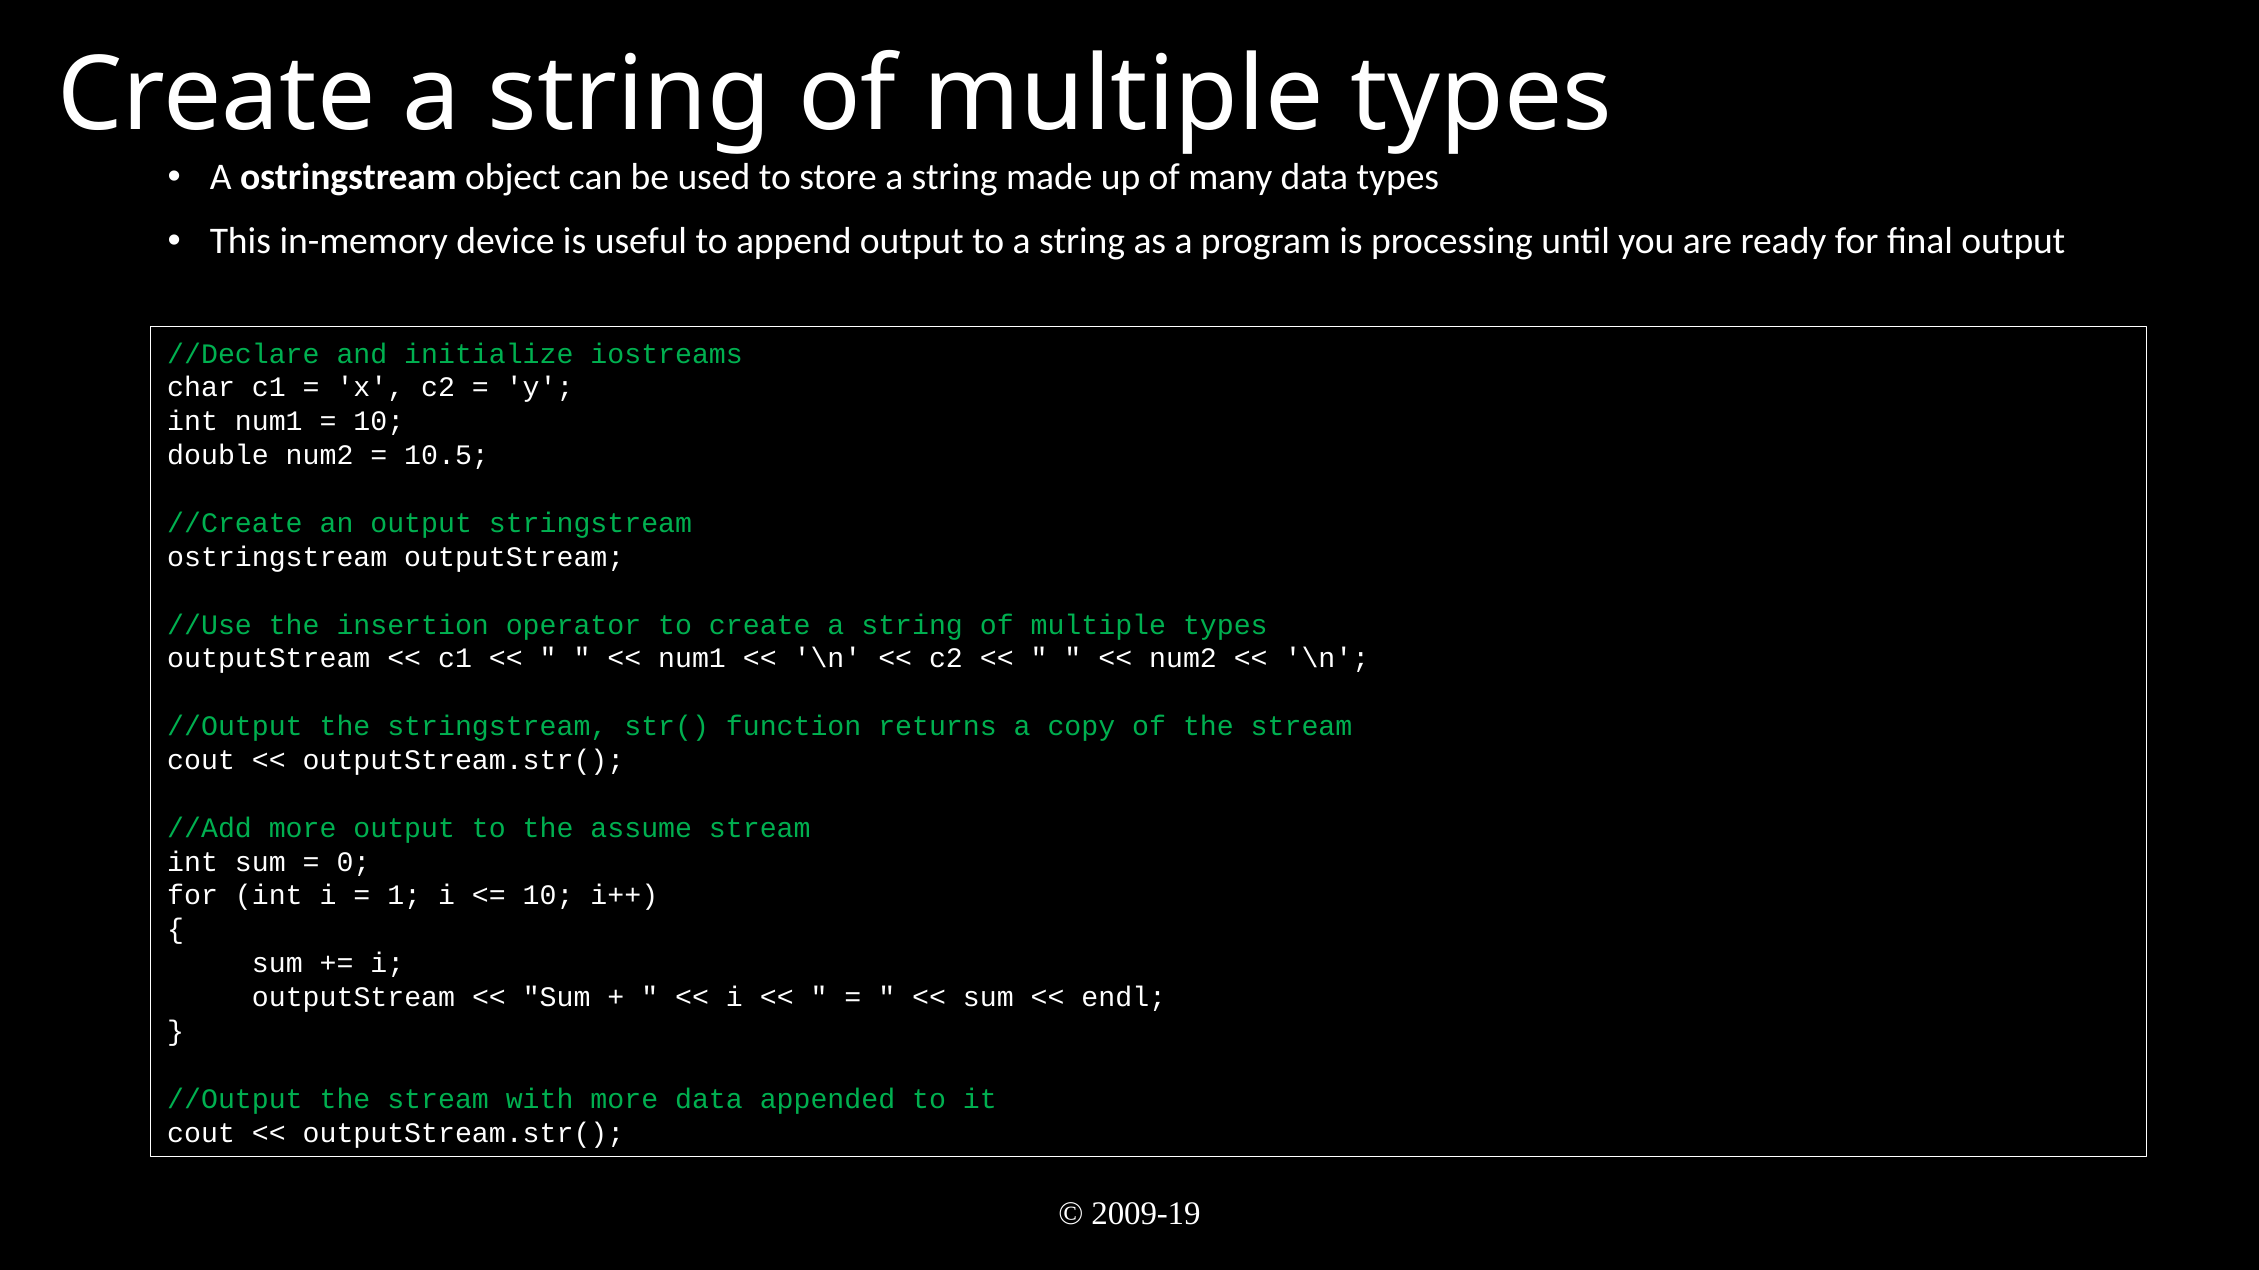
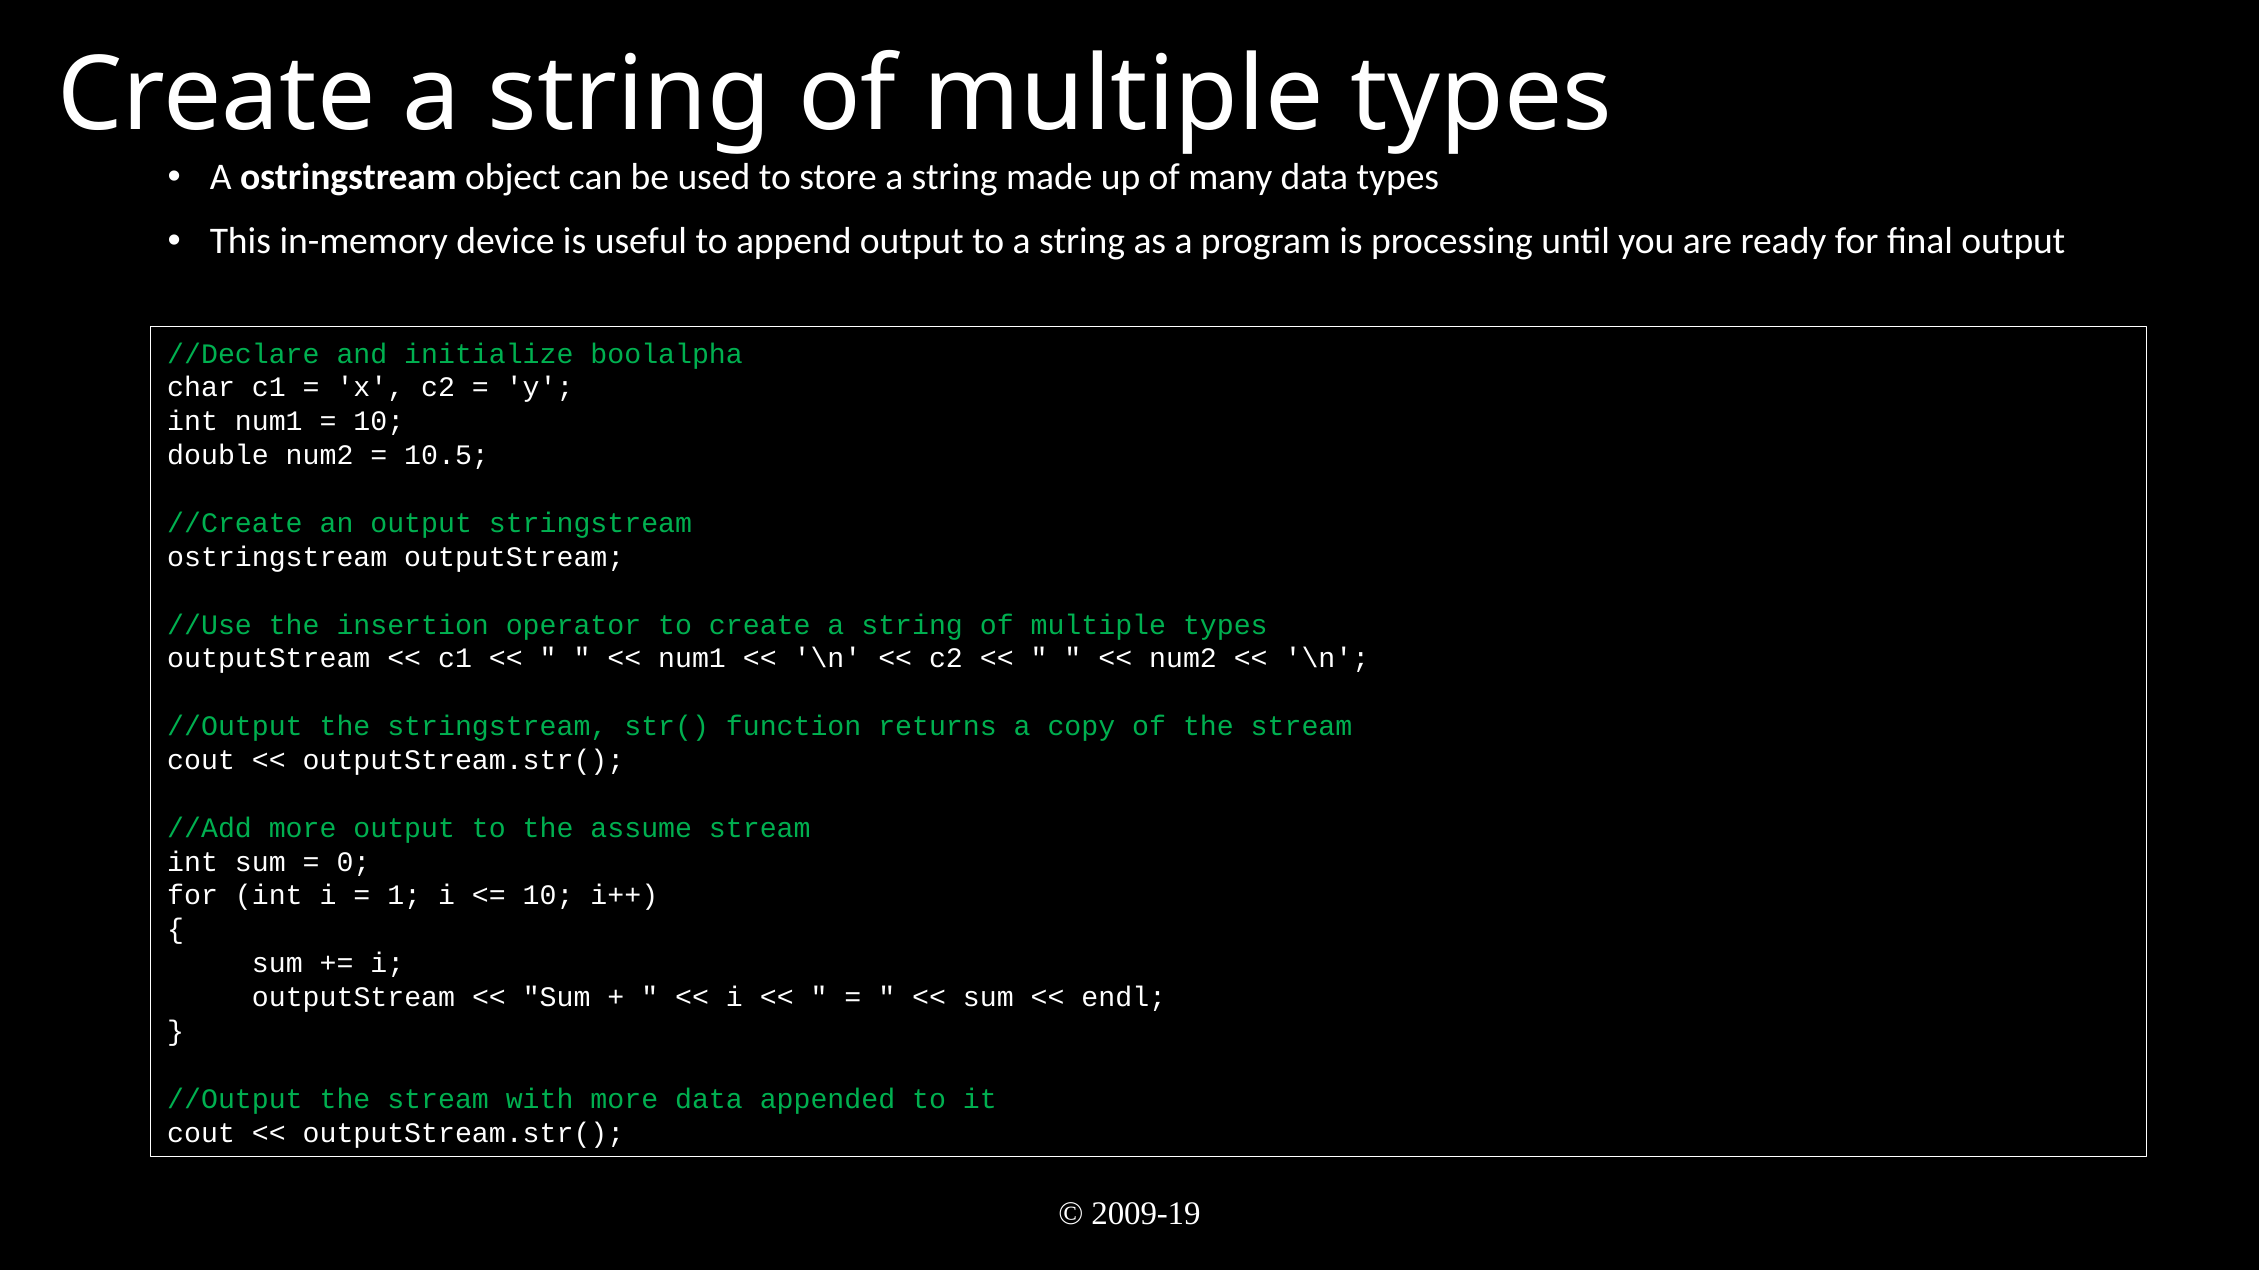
iostreams: iostreams -> boolalpha
